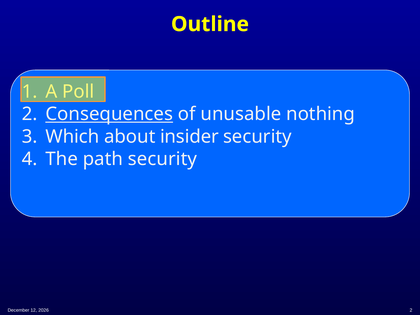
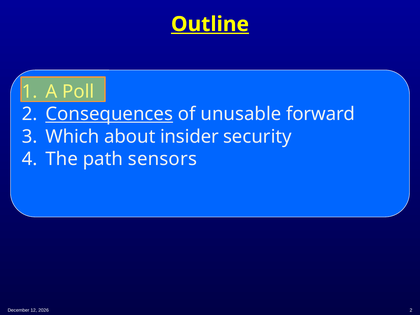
Outline underline: none -> present
nothing: nothing -> forward
path security: security -> sensors
